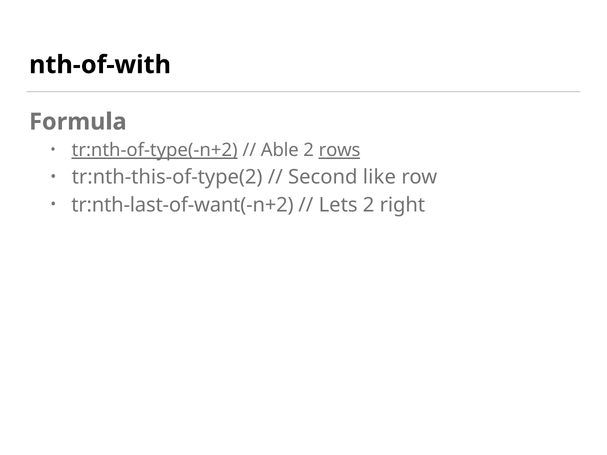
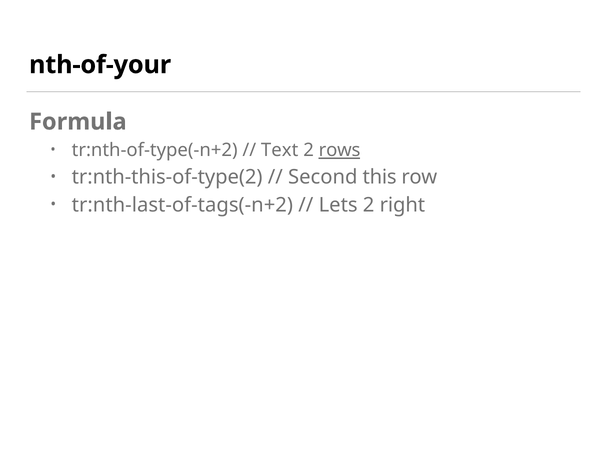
nth-of-with: nth-of-with -> nth-of-your
tr:nth-of-type(-n+2 underline: present -> none
Able: Able -> Text
like: like -> this
tr:nth-last-of-want(-n+2: tr:nth-last-of-want(-n+2 -> tr:nth-last-of-tags(-n+2
